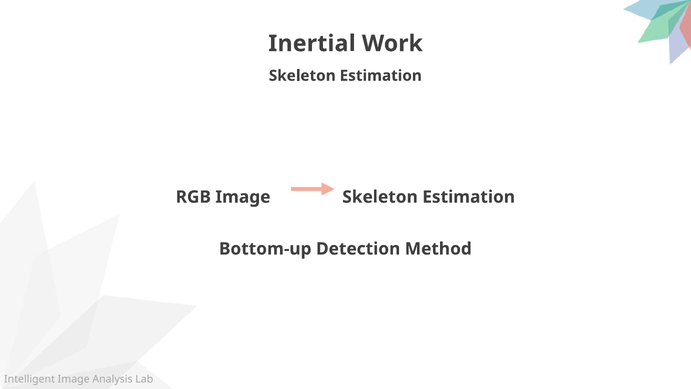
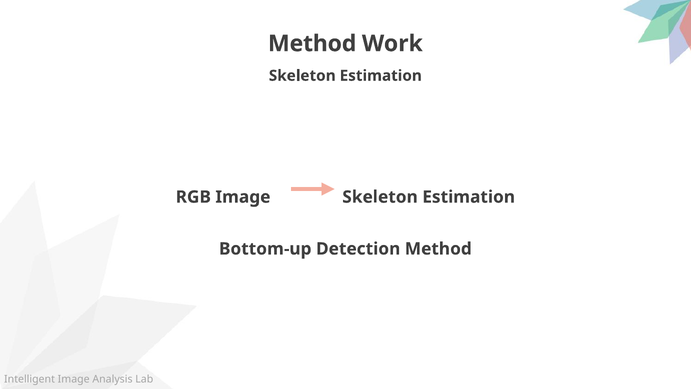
Inertial at (312, 44): Inertial -> Method
